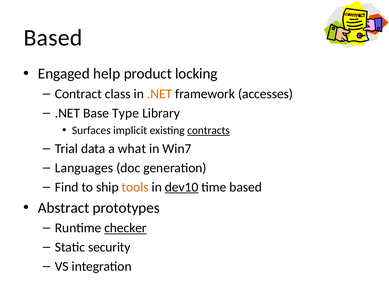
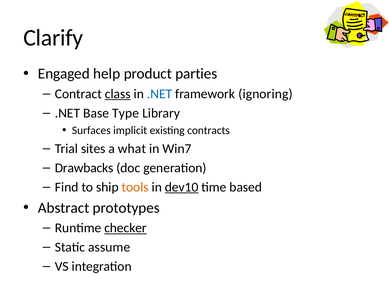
Based at (53, 38): Based -> Clarify
locking: locking -> parties
class underline: none -> present
.NET at (160, 94) colour: orange -> blue
accesses: accesses -> ignoring
contracts underline: present -> none
data: data -> sites
Languages: Languages -> Drawbacks
security: security -> assume
